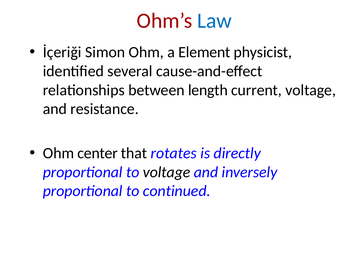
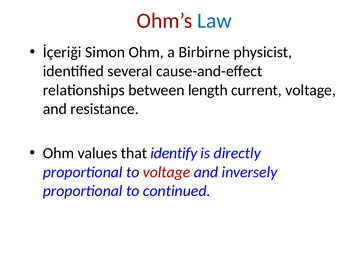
Element: Element -> Birbirne
center: center -> values
rotates: rotates -> identify
voltage at (167, 172) colour: black -> red
